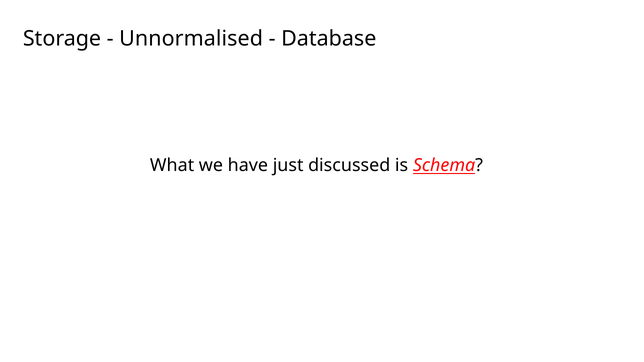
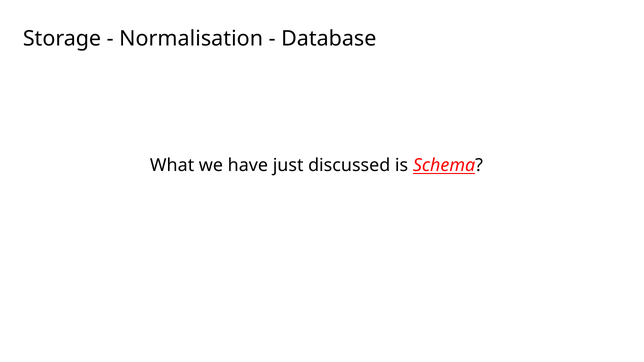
Unnormalised: Unnormalised -> Normalisation
